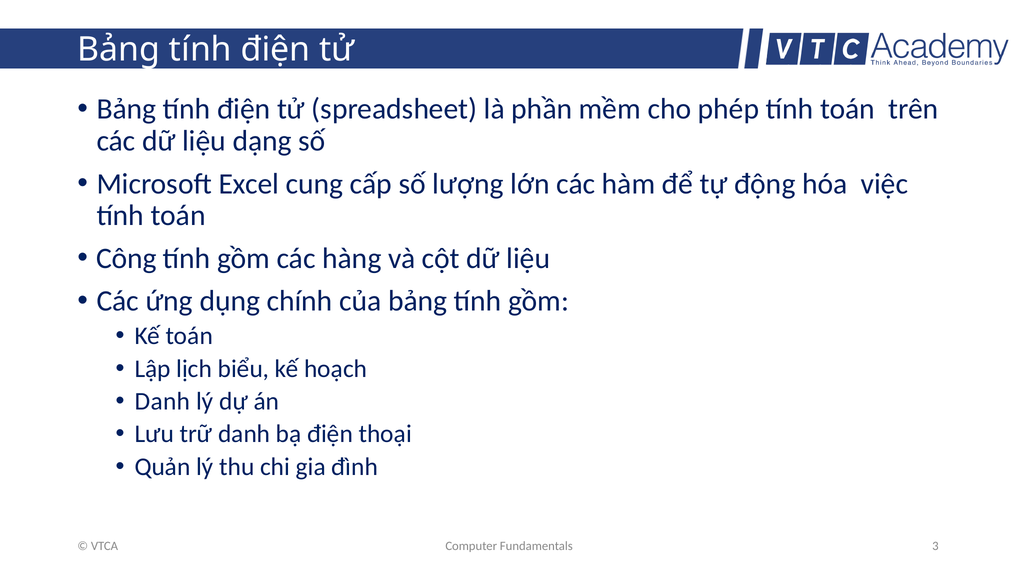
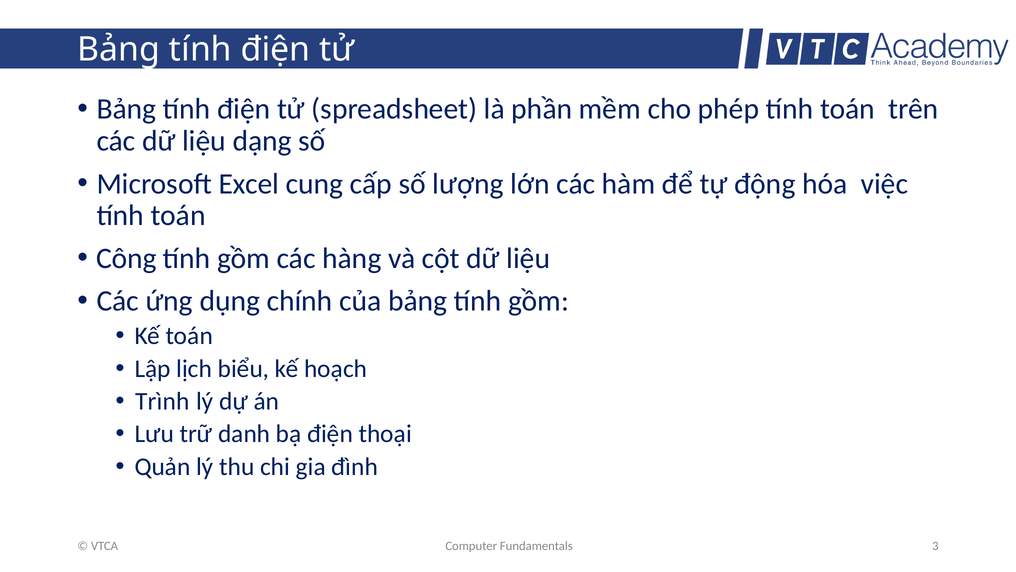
Danh at (162, 401): Danh -> Trình
